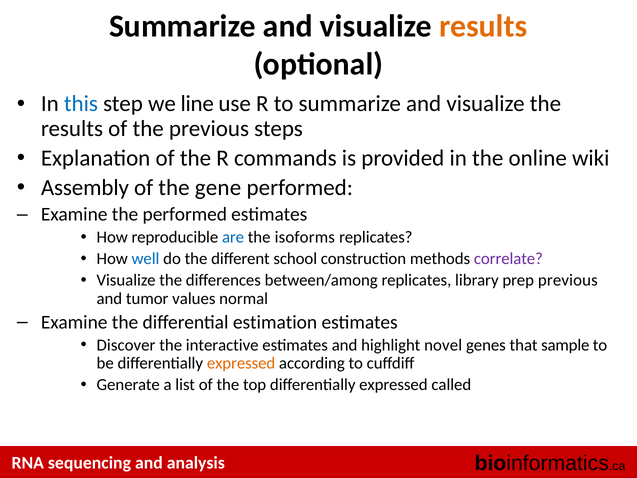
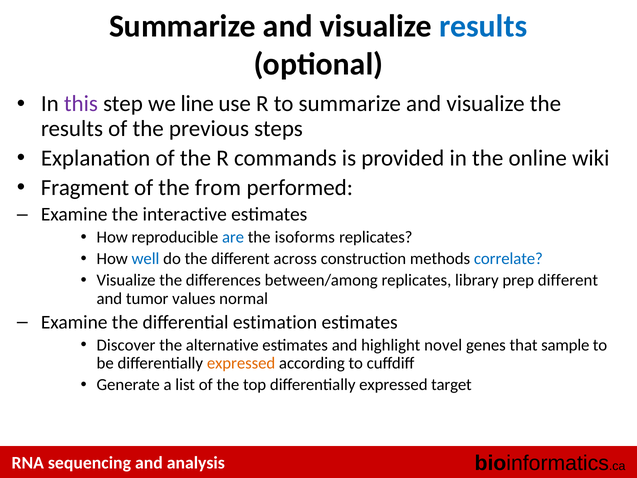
results at (483, 26) colour: orange -> blue
this colour: blue -> purple
Assembly: Assembly -> Fragment
gene: gene -> from
the performed: performed -> interactive
school: school -> across
correlate colour: purple -> blue
prep previous: previous -> different
interactive: interactive -> alternative
called: called -> target
